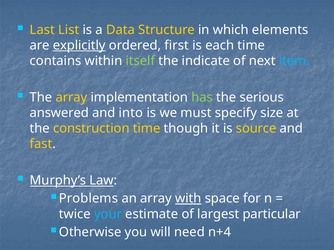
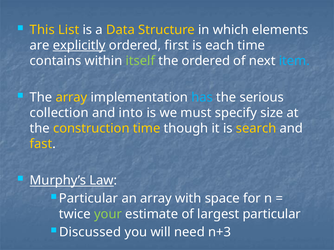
Last: Last -> This
the indicate: indicate -> ordered
has colour: light green -> light blue
answered: answered -> collection
source: source -> search
Problems at (88, 199): Problems -> Particular
with underline: present -> none
your colour: light blue -> light green
Otherwise: Otherwise -> Discussed
n+4: n+4 -> n+3
